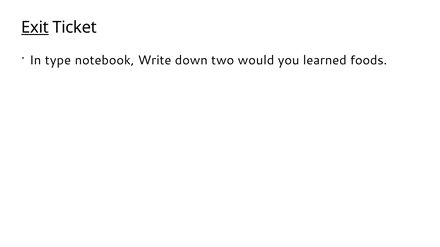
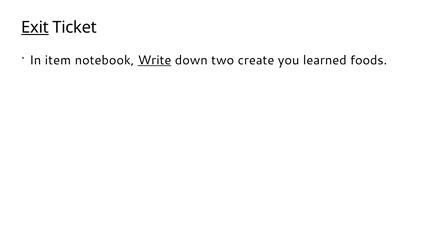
type: type -> item
Write underline: none -> present
would: would -> create
